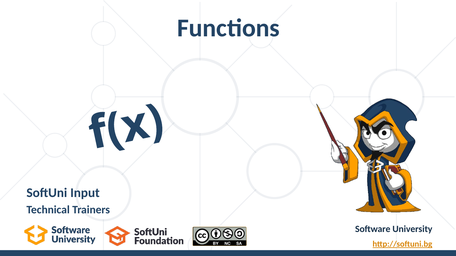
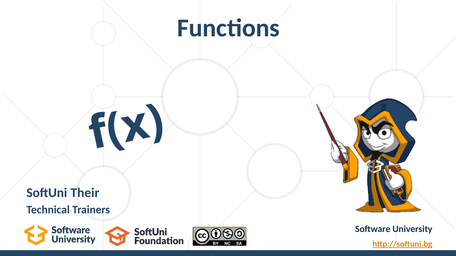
Input: Input -> Their
